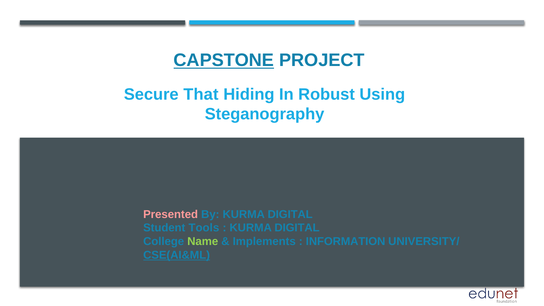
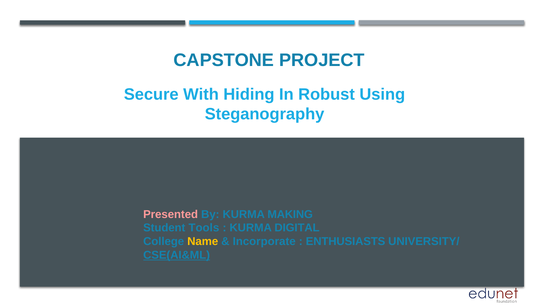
CAPSTONE underline: present -> none
That: That -> With
By KURMA DIGITAL: DIGITAL -> MAKING
Name colour: light green -> yellow
Implements: Implements -> Incorporate
INFORMATION: INFORMATION -> ENTHUSIASTS
